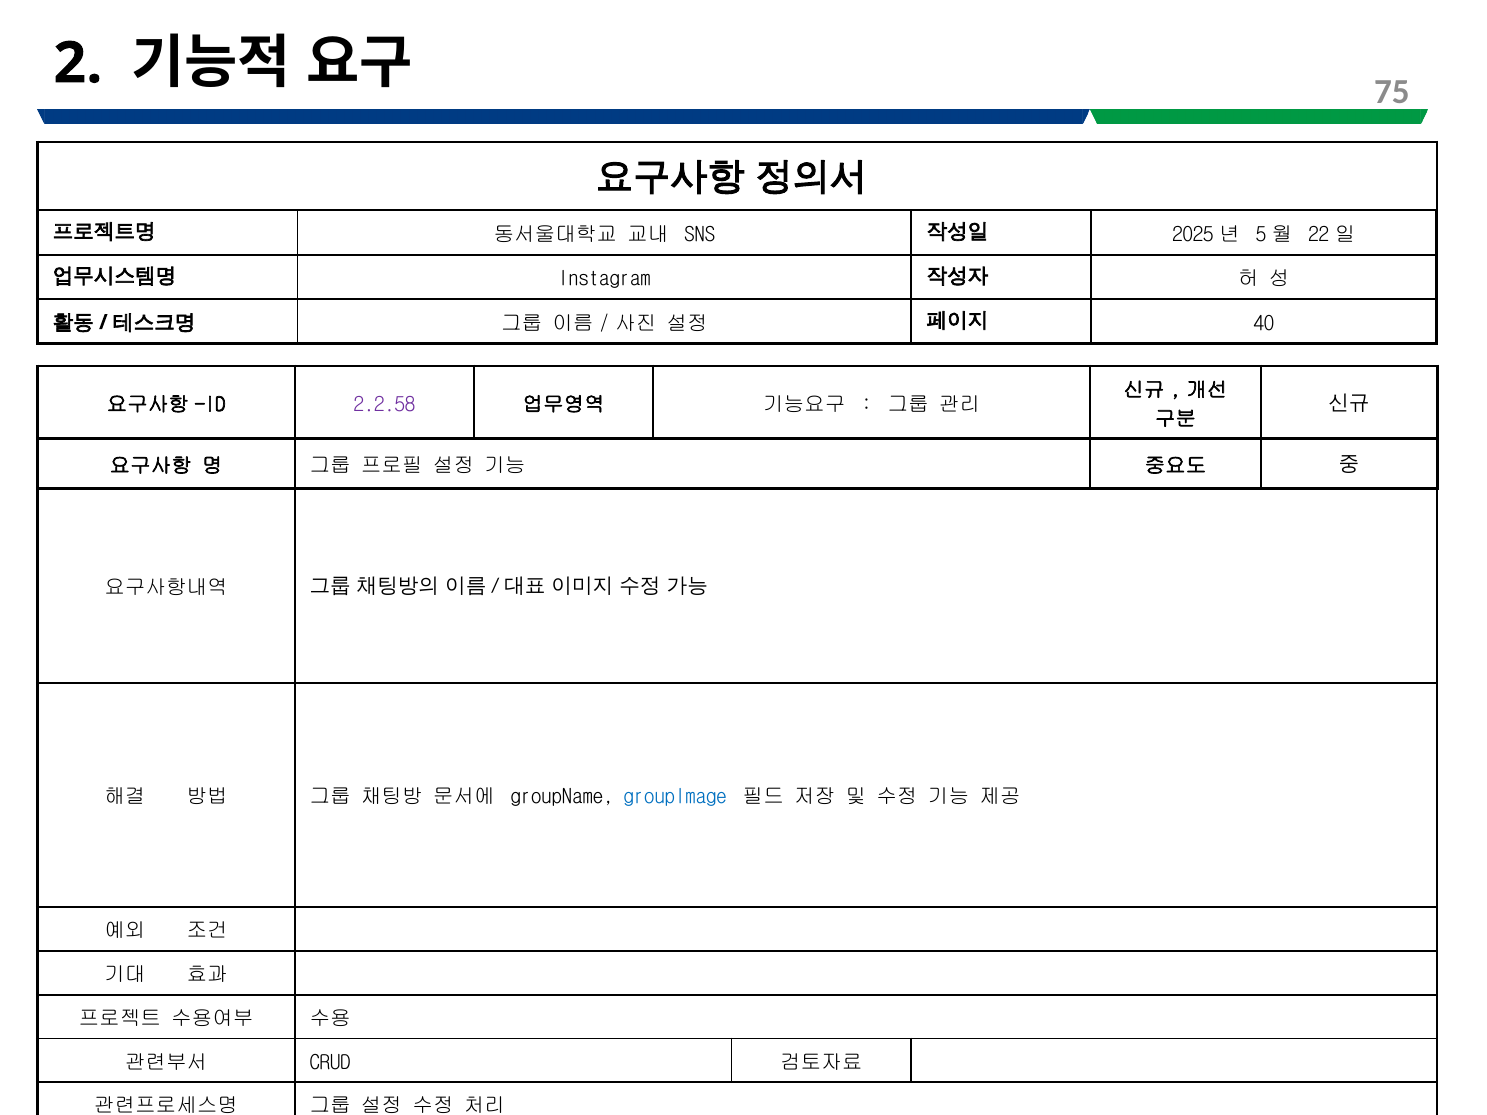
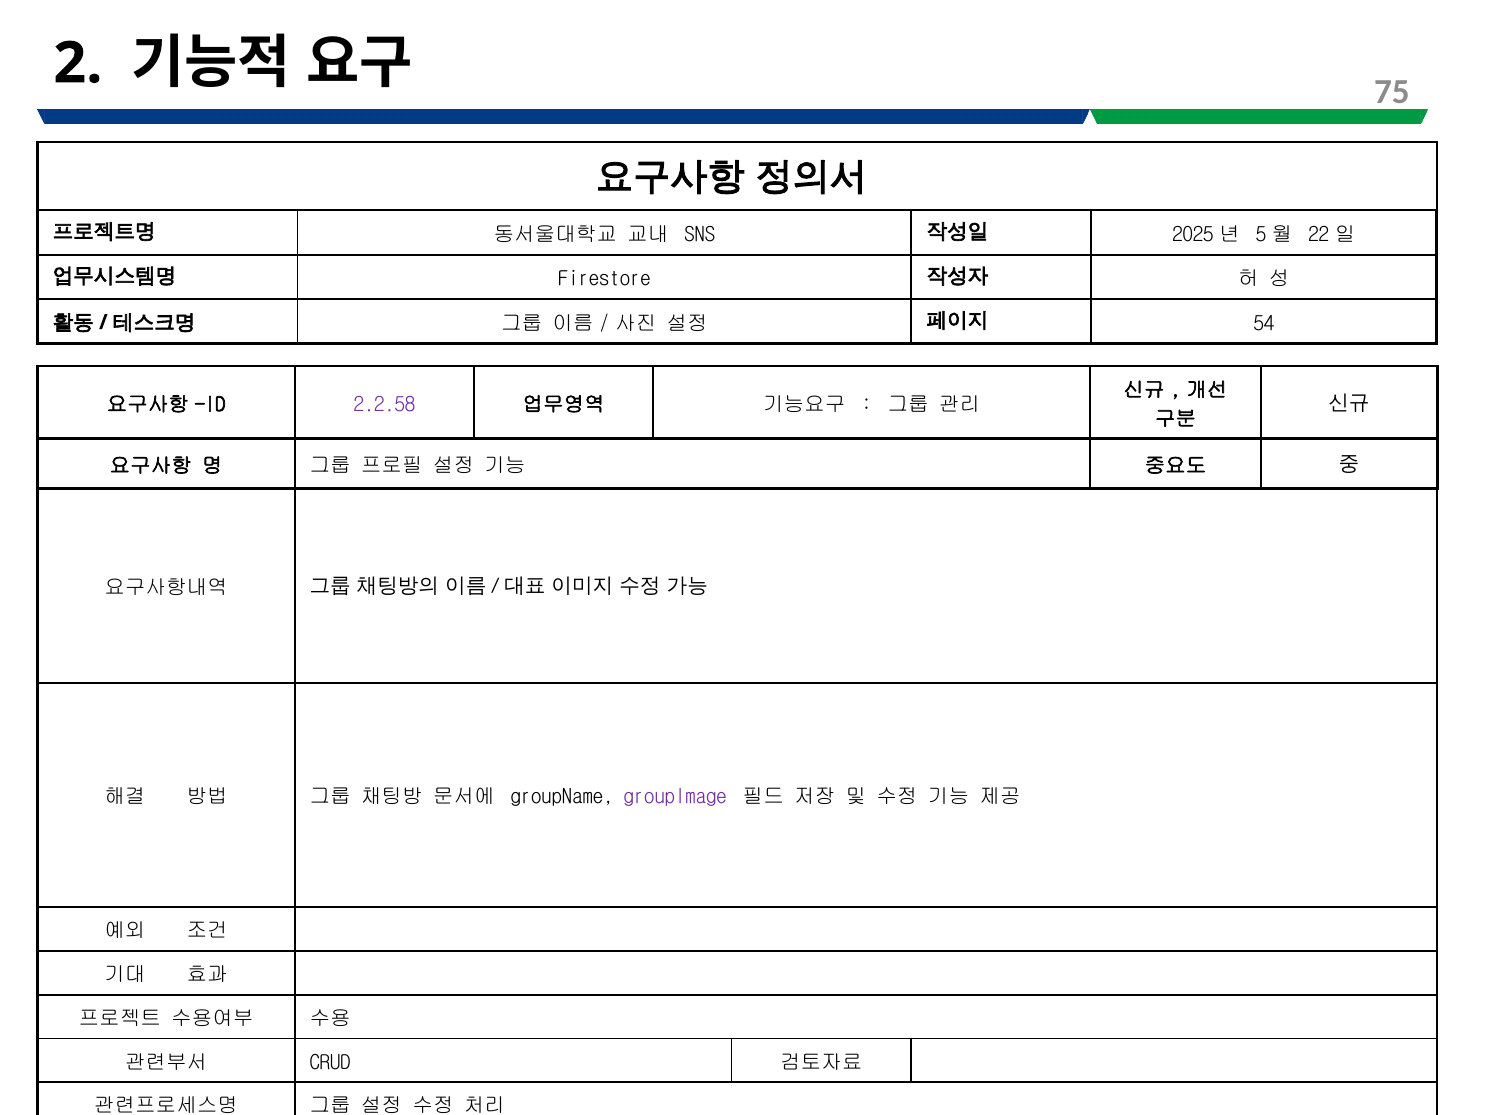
Instagram: Instagram -> Firestore
40: 40 -> 54
groupImage colour: blue -> purple
